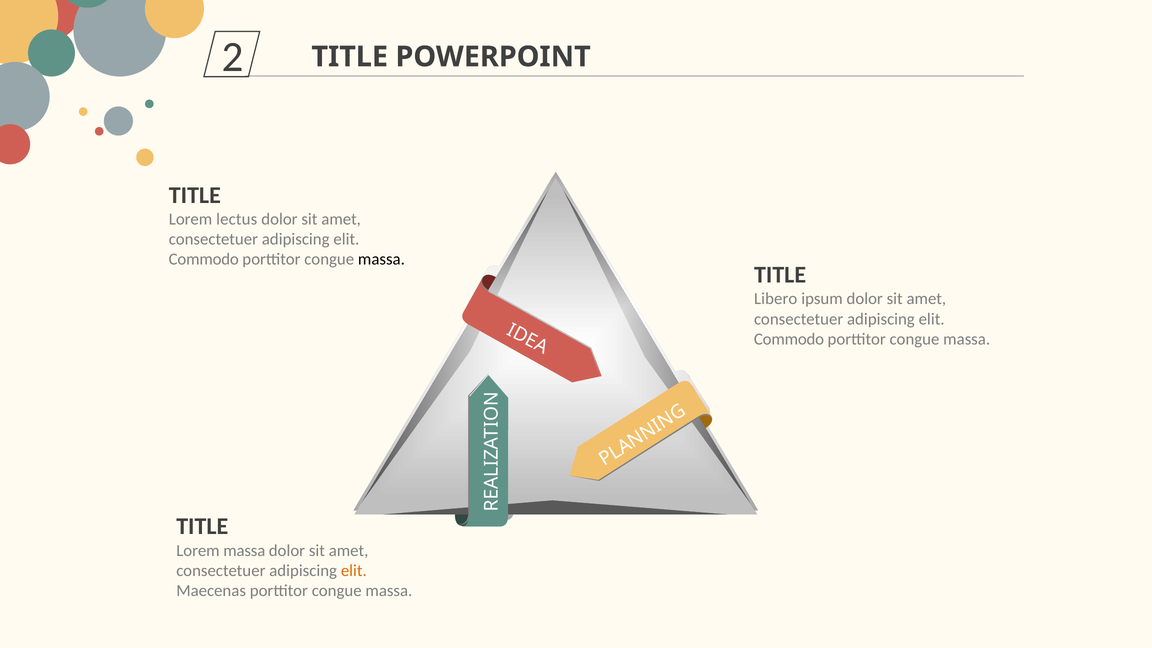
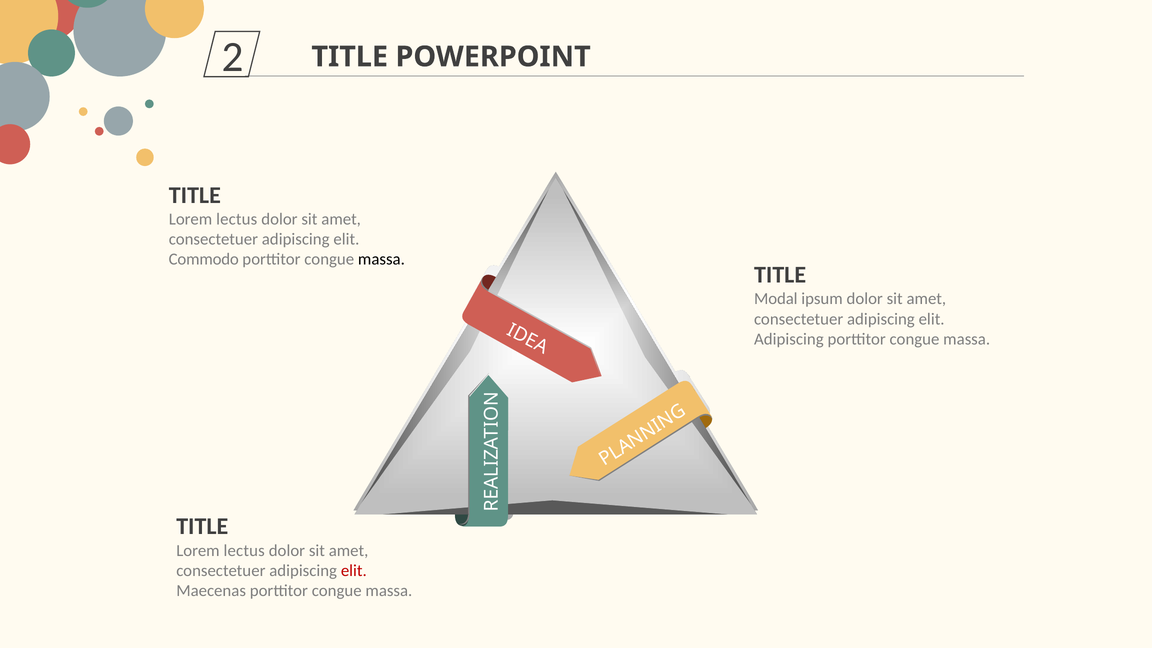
Libero: Libero -> Modal
Commodo at (789, 339): Commodo -> Adipiscing
massa at (244, 551): massa -> lectus
elit at (354, 571) colour: orange -> red
